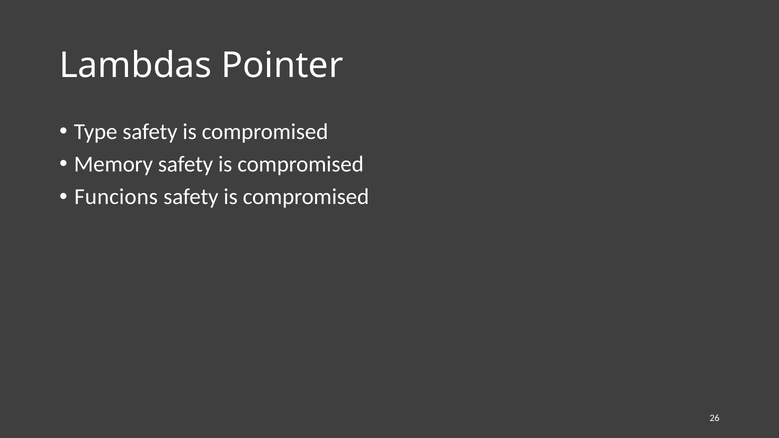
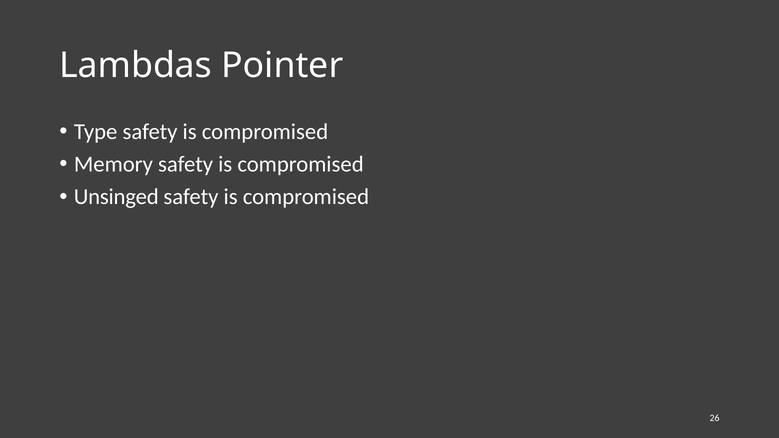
Funcions: Funcions -> Unsinged
